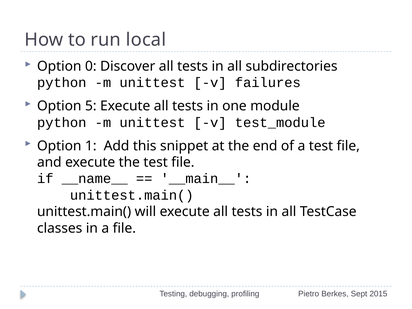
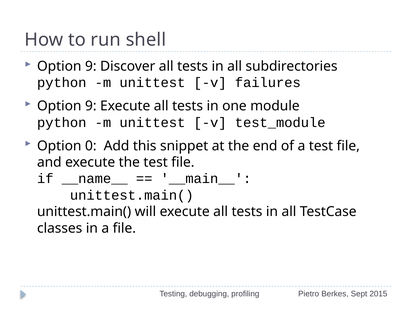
local: local -> shell
0 at (91, 66): 0 -> 9
5 at (91, 106): 5 -> 9
1: 1 -> 0
